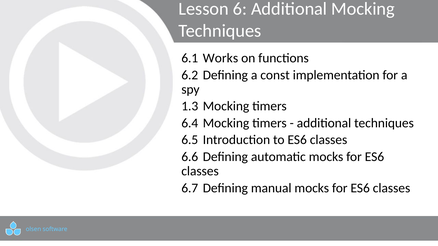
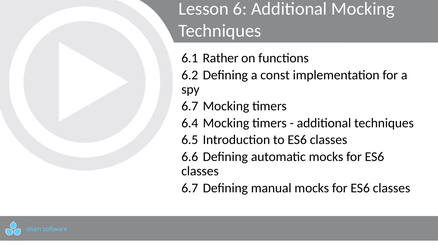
Works: Works -> Rather
1.3 at (190, 106): 1.3 -> 6.7
